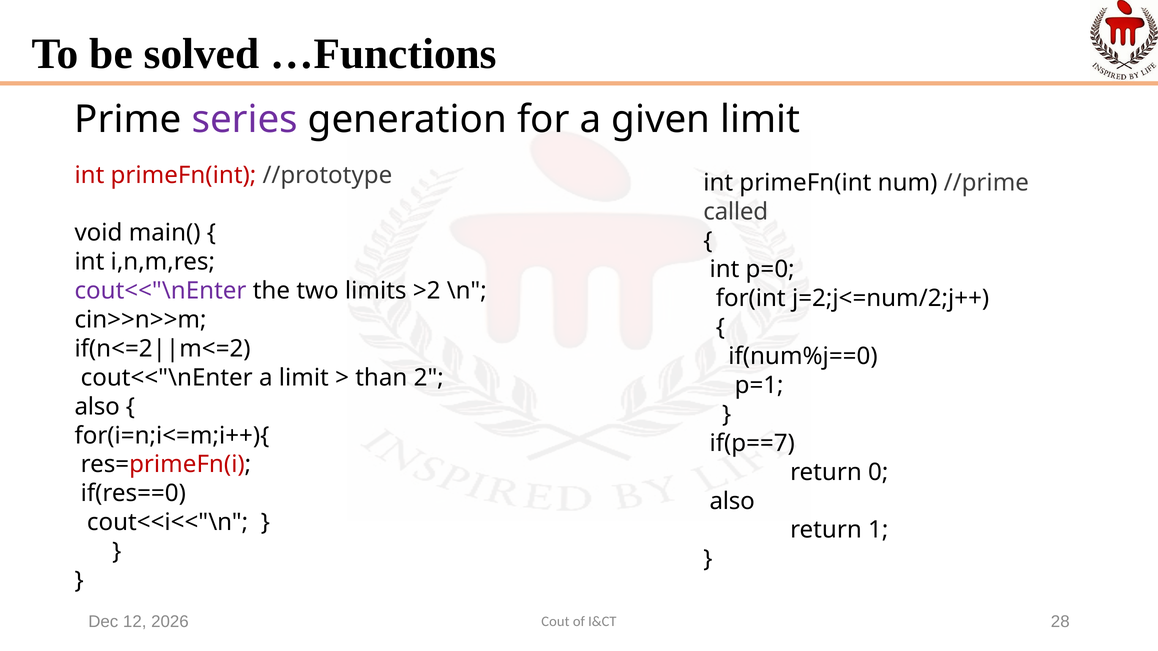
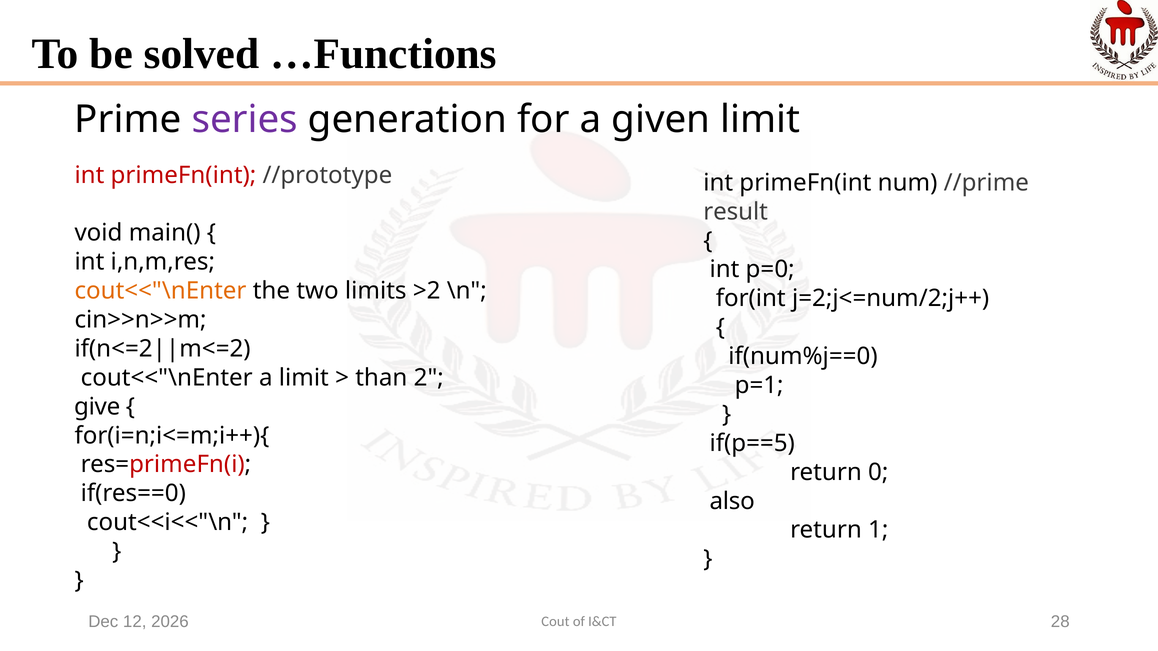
called: called -> result
cout<<"\nEnter at (160, 291) colour: purple -> orange
also at (97, 407): also -> give
if(p==7: if(p==7 -> if(p==5
